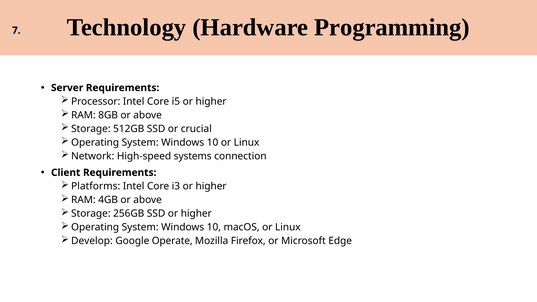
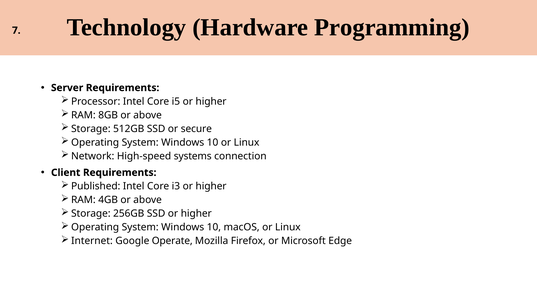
crucial: crucial -> secure
Platforms: Platforms -> Published
Develop: Develop -> Internet
